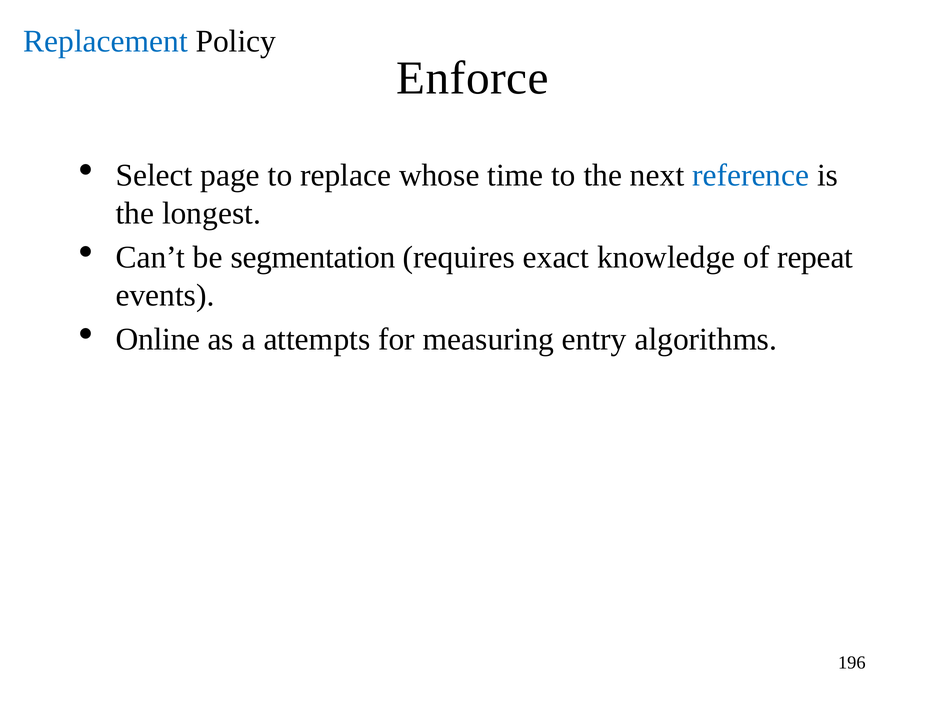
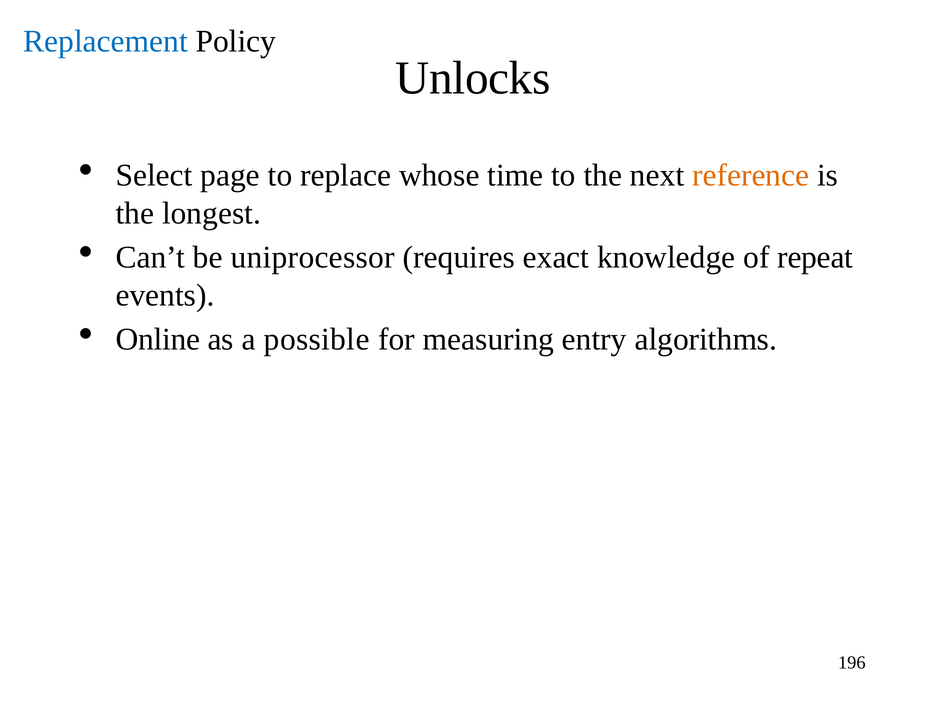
Enforce: Enforce -> Unlocks
reference colour: blue -> orange
segmentation: segmentation -> uniprocessor
attempts: attempts -> possible
